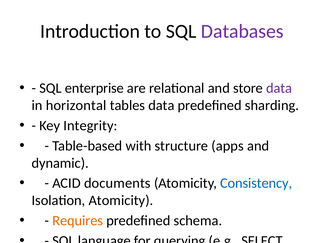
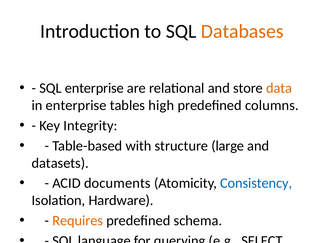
Databases colour: purple -> orange
data at (279, 88) colour: purple -> orange
in horizontal: horizontal -> enterprise
tables data: data -> high
sharding: sharding -> columns
structure apps: apps -> large
dynamic: dynamic -> datasets
Isolation Atomicity: Atomicity -> Hardware
